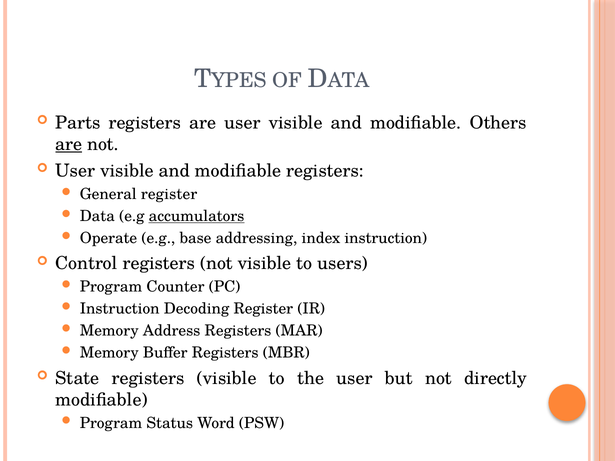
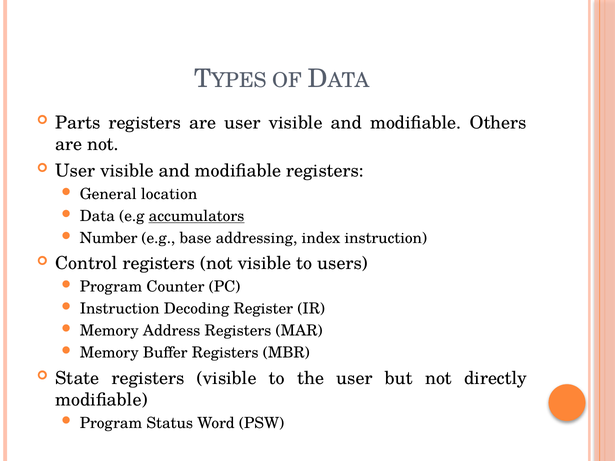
are at (69, 144) underline: present -> none
General register: register -> location
Operate: Operate -> Number
